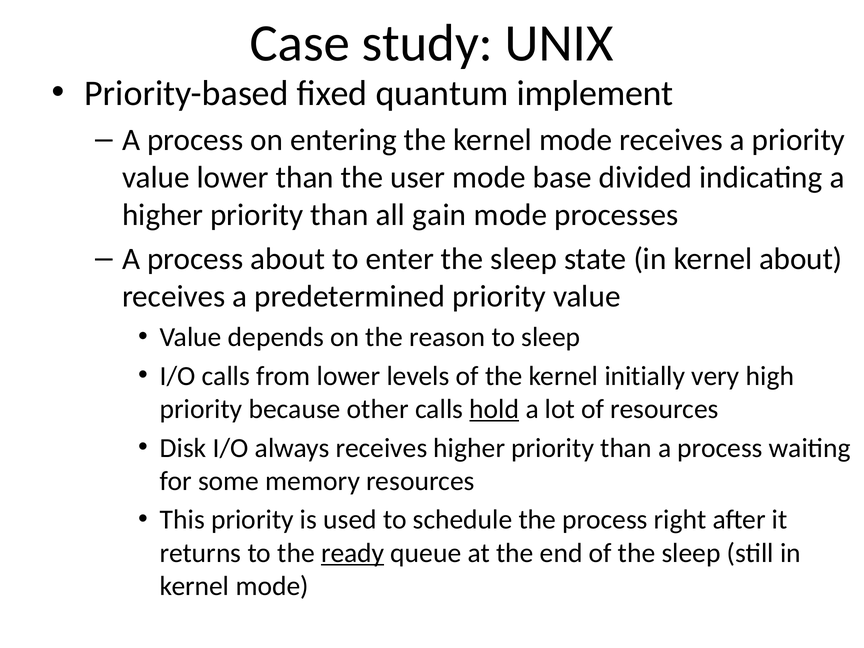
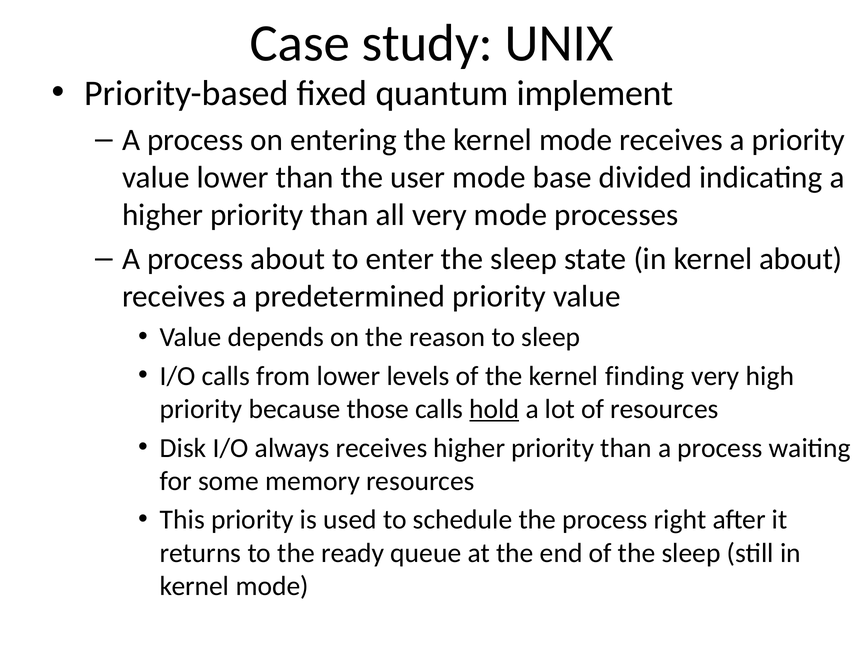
all gain: gain -> very
initially: initially -> finding
other: other -> those
ready underline: present -> none
